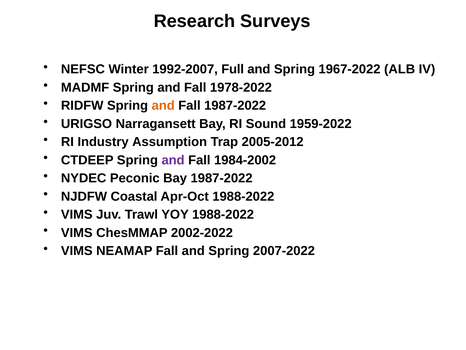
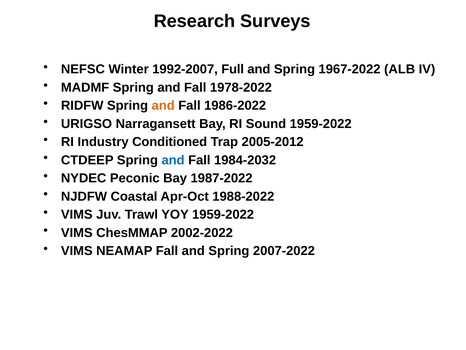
Fall 1987-2022: 1987-2022 -> 1986-2022
Assumption: Assumption -> Conditioned
and at (173, 160) colour: purple -> blue
1984-2002: 1984-2002 -> 1984-2032
YOY 1988-2022: 1988-2022 -> 1959-2022
